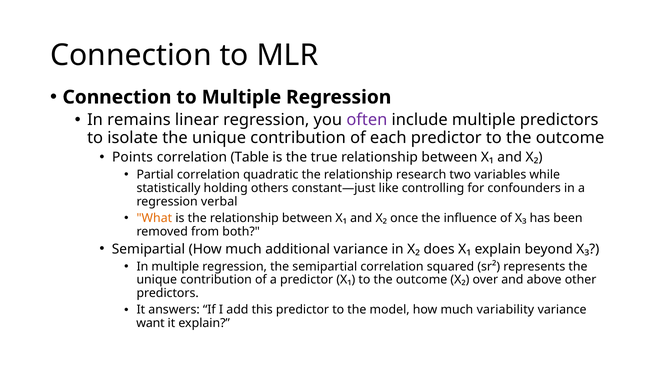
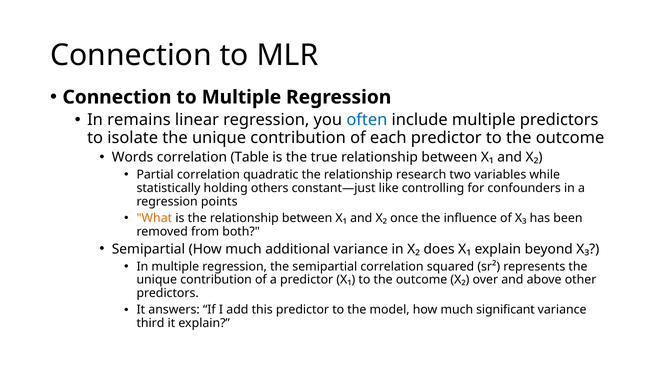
often colour: purple -> blue
Points: Points -> Words
verbal: verbal -> points
variability: variability -> significant
want: want -> third
